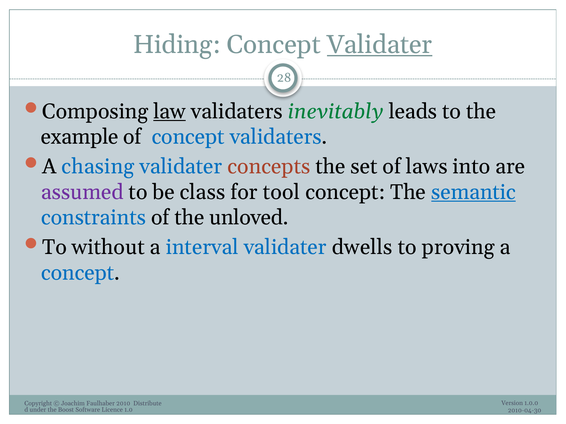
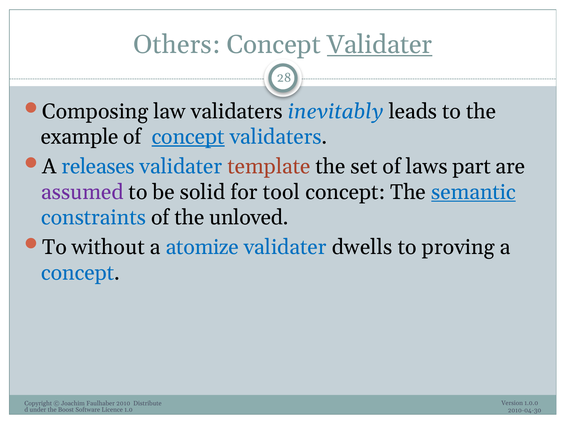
Hiding: Hiding -> Others
law underline: present -> none
inevitably colour: green -> blue
concept at (188, 137) underline: none -> present
chasing: chasing -> releases
concepts: concepts -> template
into: into -> part
class: class -> solid
interval: interval -> atomize
